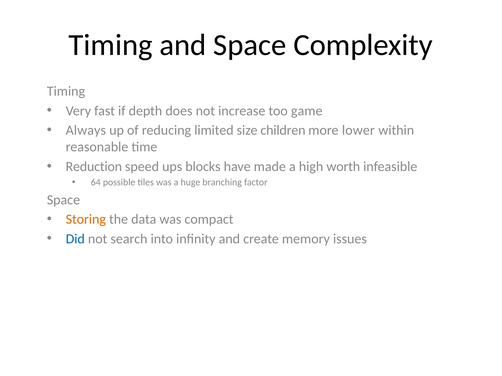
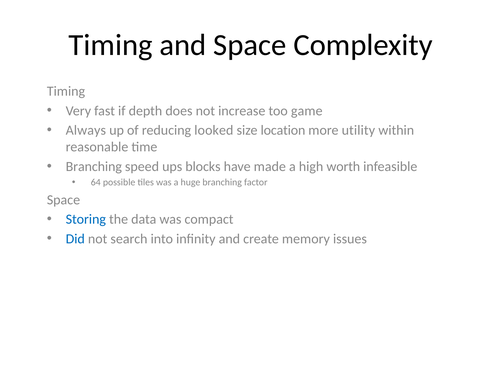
limited: limited -> looked
children: children -> location
lower: lower -> utility
Reduction at (94, 167): Reduction -> Branching
Storing colour: orange -> blue
